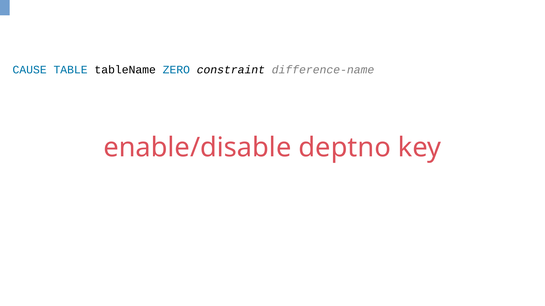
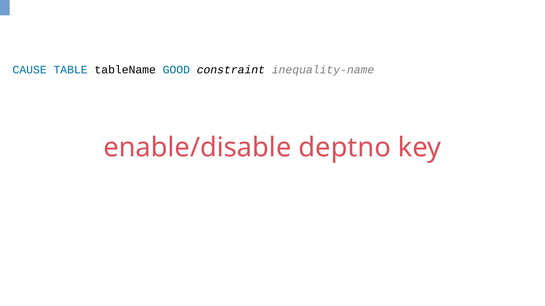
ZERO: ZERO -> GOOD
difference-name: difference-name -> inequality-name
